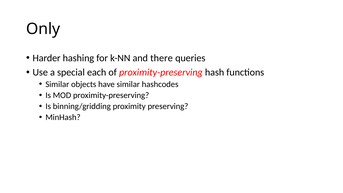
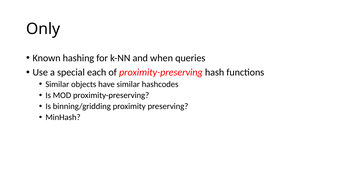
Harder: Harder -> Known
there: there -> when
